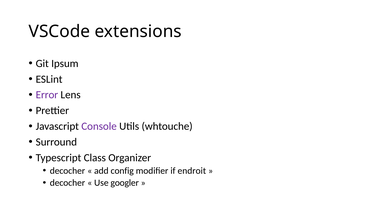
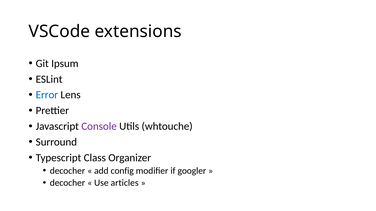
Error colour: purple -> blue
endroit: endroit -> googler
googler: googler -> articles
